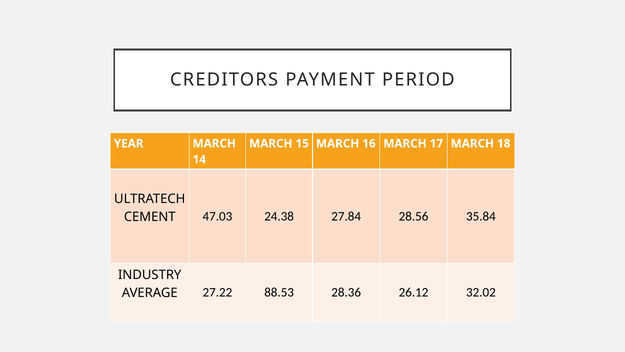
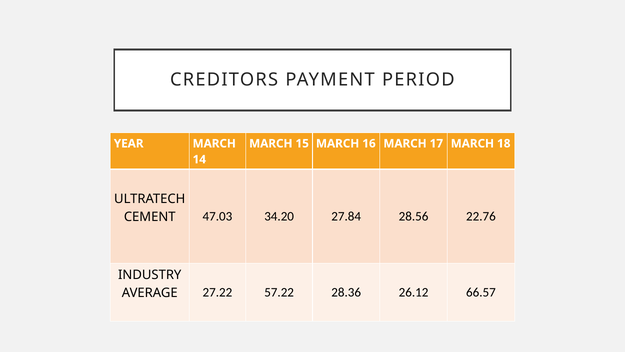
24.38: 24.38 -> 34.20
35.84: 35.84 -> 22.76
88.53: 88.53 -> 57.22
32.02: 32.02 -> 66.57
